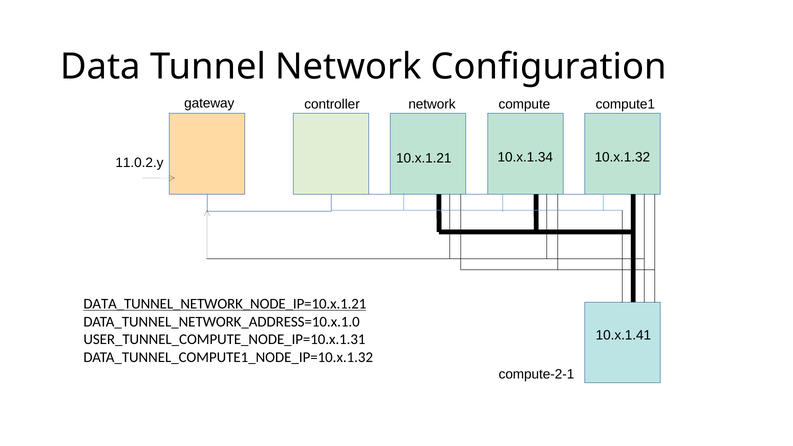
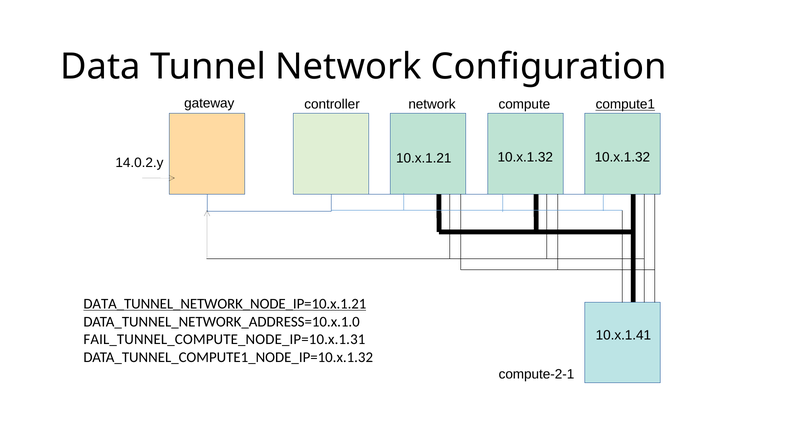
compute1 underline: none -> present
11.0.2.y: 11.0.2.y -> 14.0.2.y
10.x.1.21 10.x.1.34: 10.x.1.34 -> 10.x.1.32
USER_TUNNEL_COMPUTE_NODE_IP=10.x.1.31: USER_TUNNEL_COMPUTE_NODE_IP=10.x.1.31 -> FAIL_TUNNEL_COMPUTE_NODE_IP=10.x.1.31
